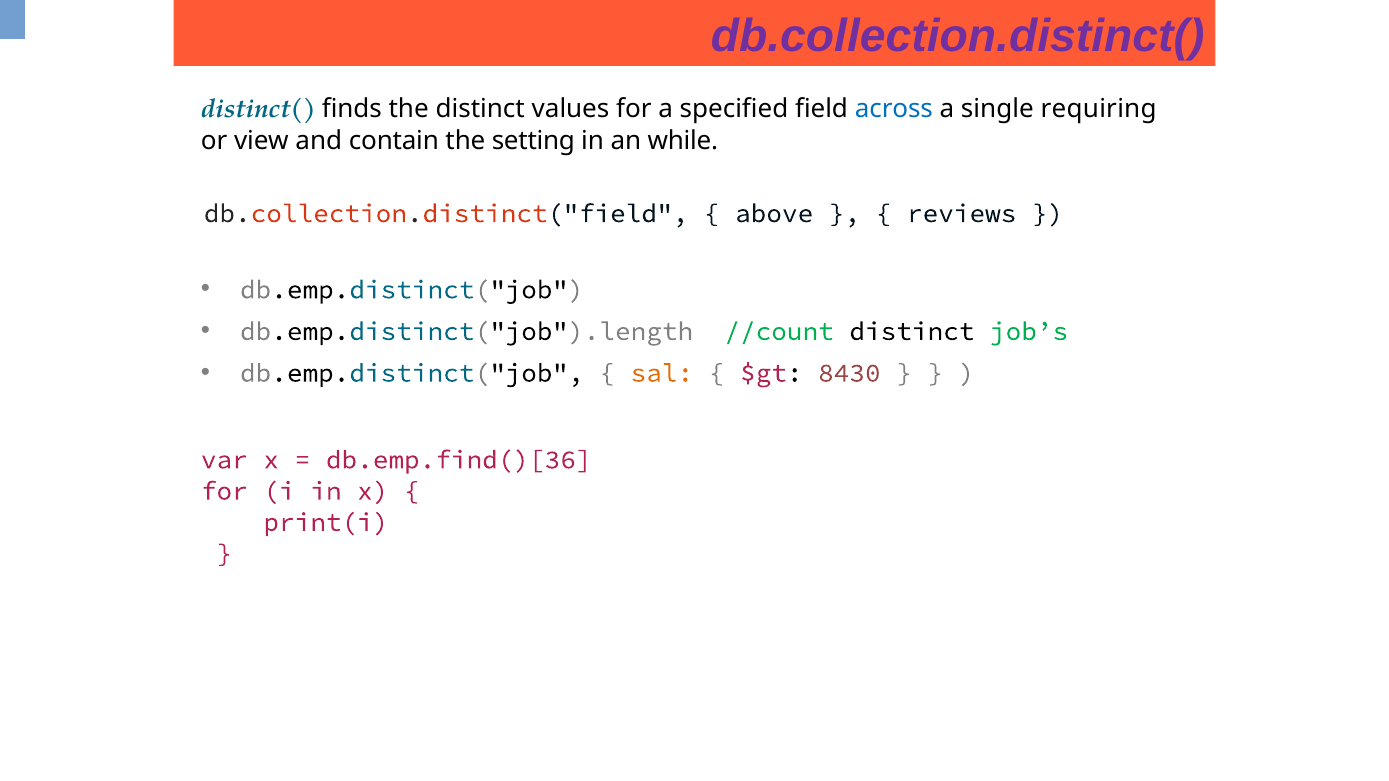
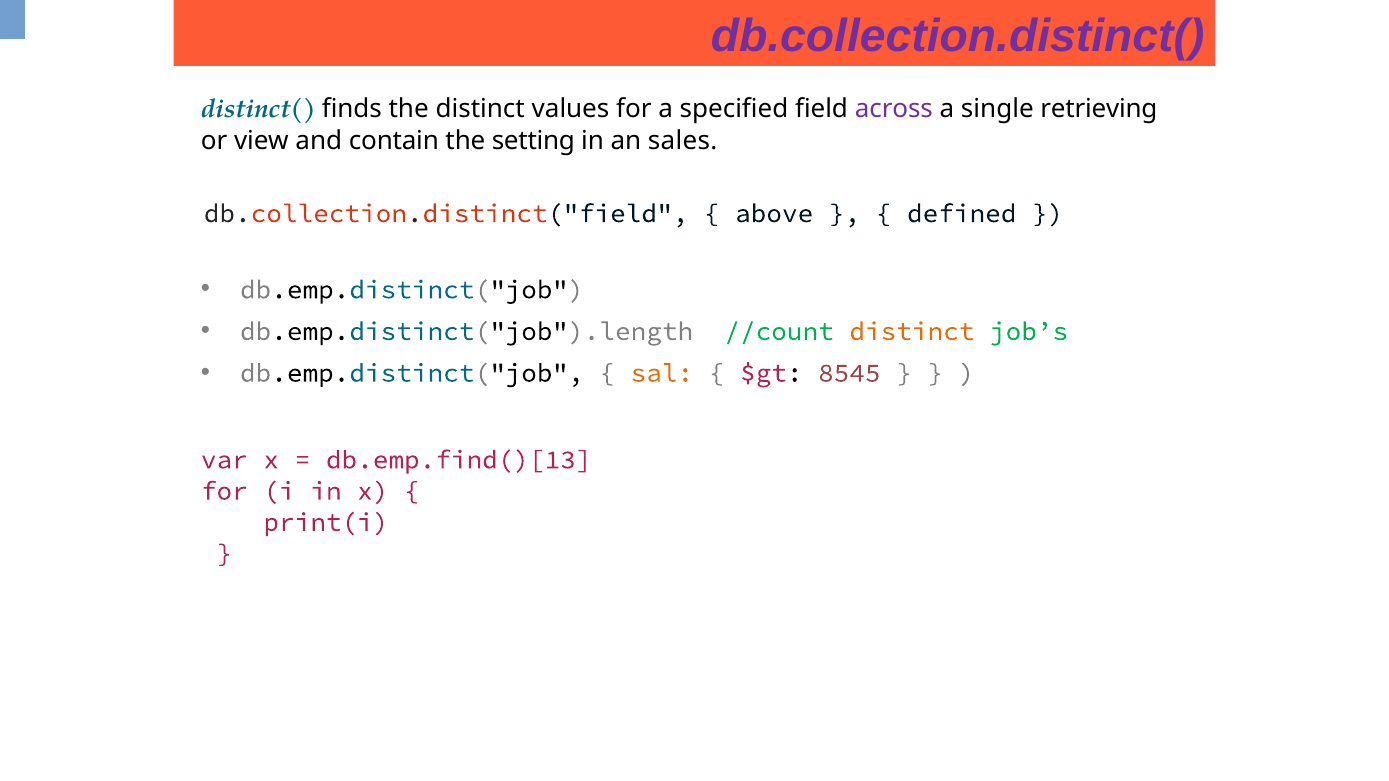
across colour: blue -> purple
requiring: requiring -> retrieving
while: while -> sales
reviews: reviews -> defined
distinct at (912, 331) colour: black -> orange
8430: 8430 -> 8545
db.emp.find()[36: db.emp.find()[36 -> db.emp.find()[13
